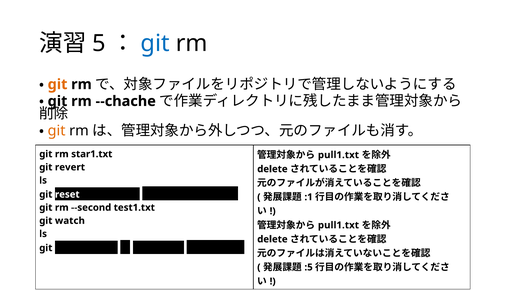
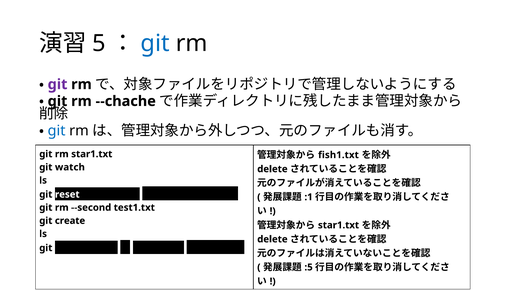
git at (58, 84) colour: orange -> purple
git at (57, 130) colour: orange -> blue
pull1.txt at (338, 155): pull1.txt -> fish1.txt
revert: revert -> watch
watch: watch -> create
pull1.txt at (338, 225): pull1.txt -> star1.txt
